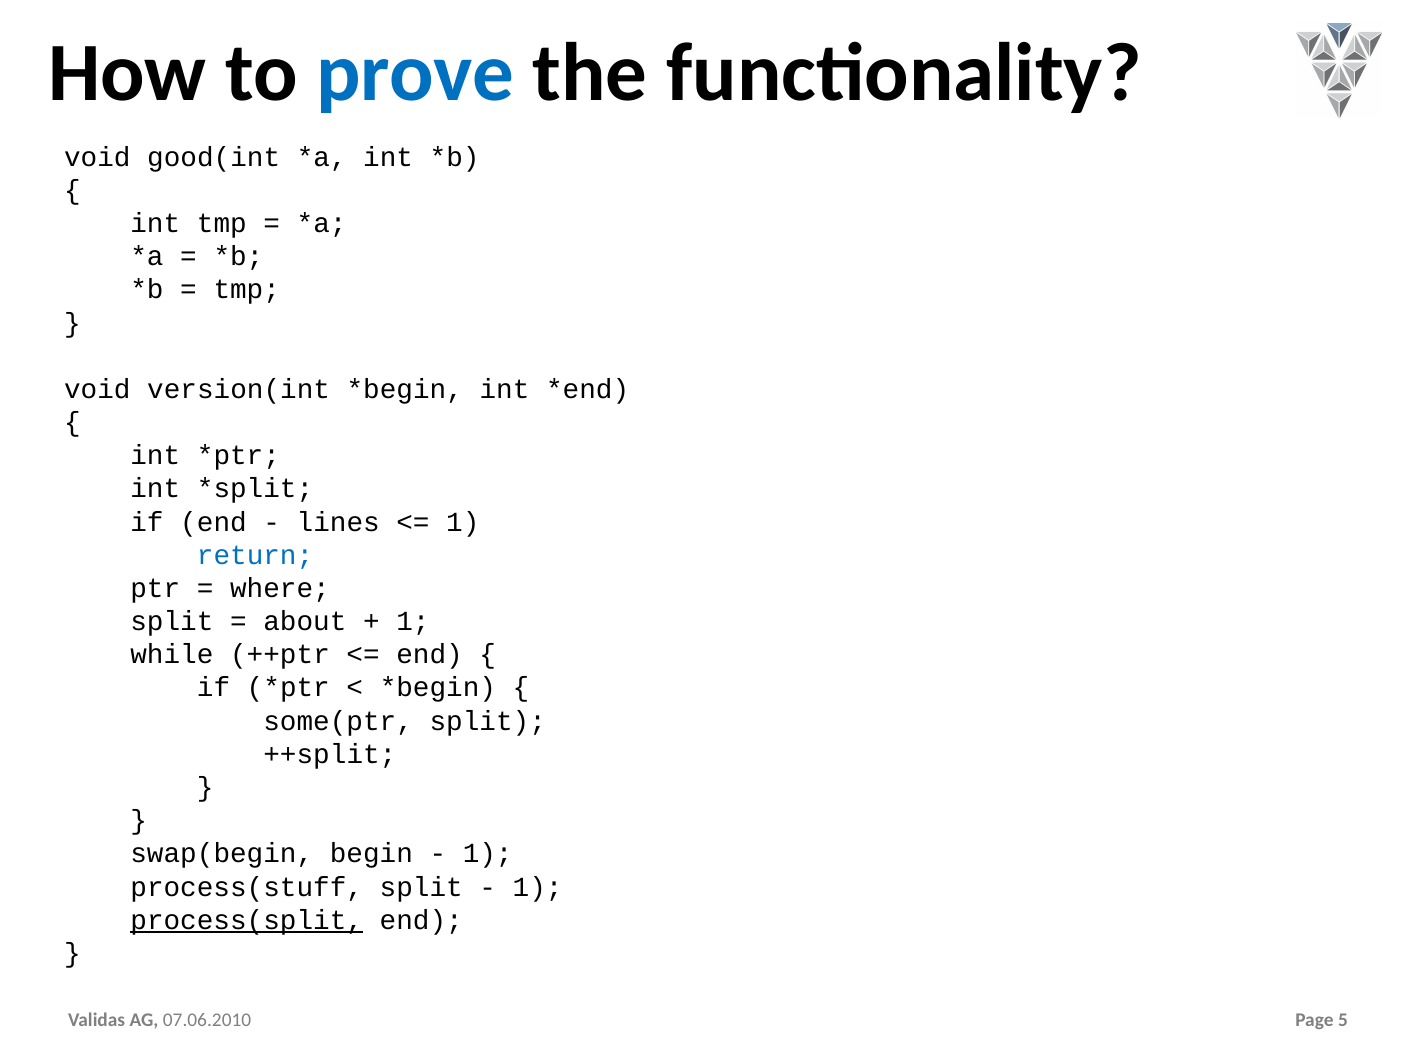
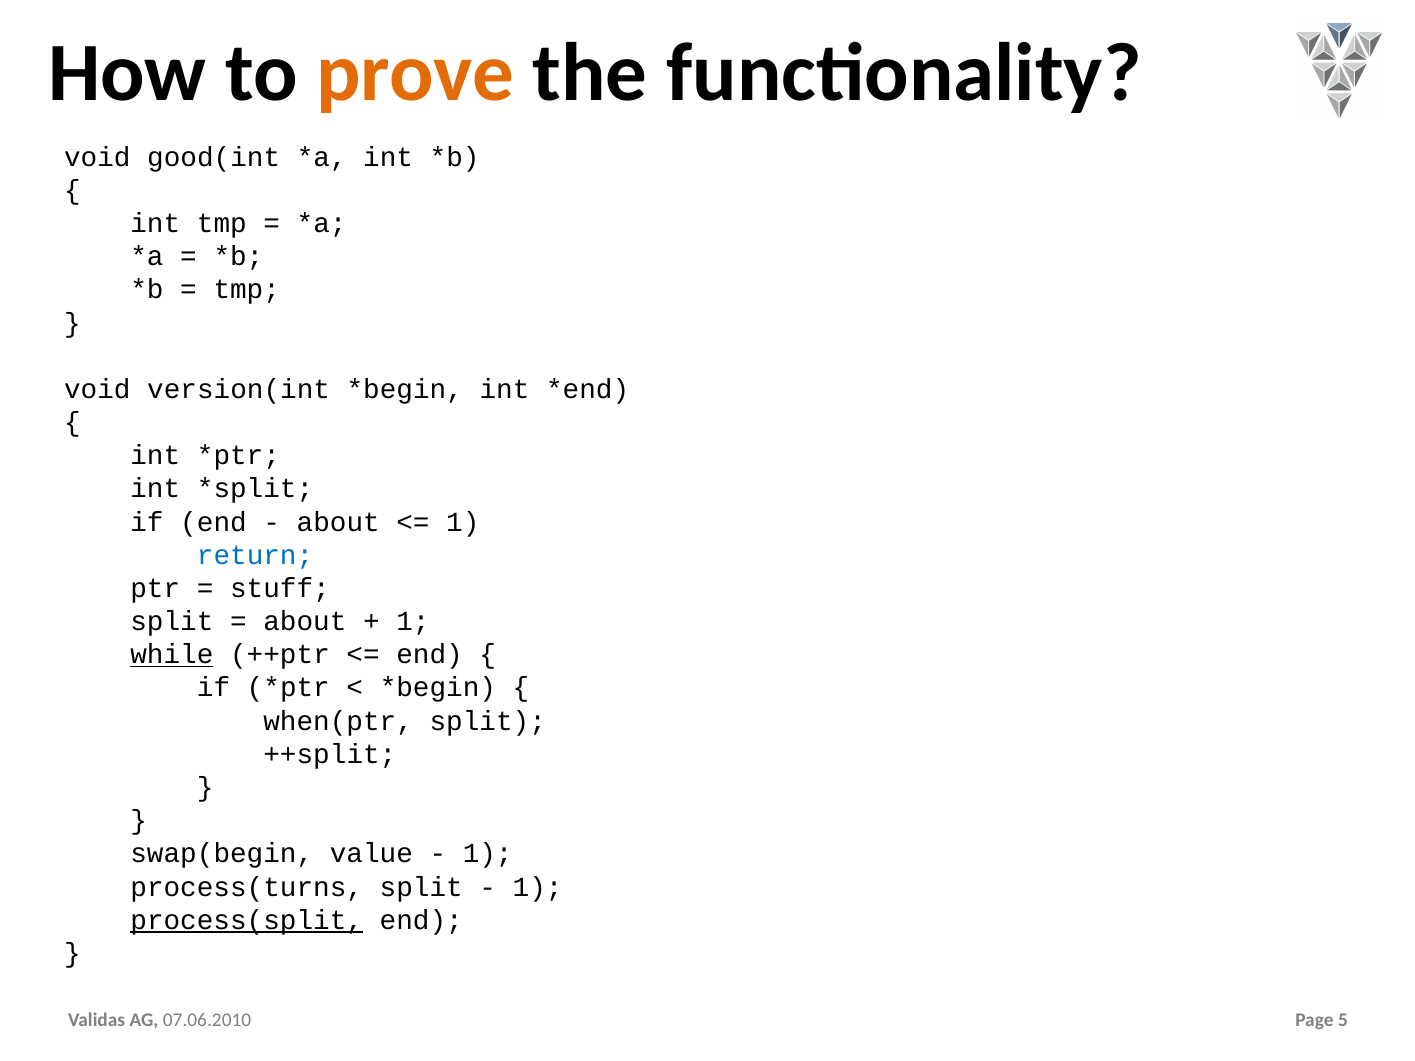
prove colour: blue -> orange
lines at (338, 522): lines -> about
where: where -> stuff
while underline: none -> present
some(ptr: some(ptr -> when(ptr
begin: begin -> value
process(stuff: process(stuff -> process(turns
